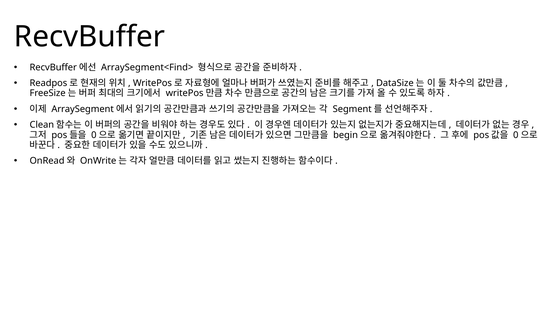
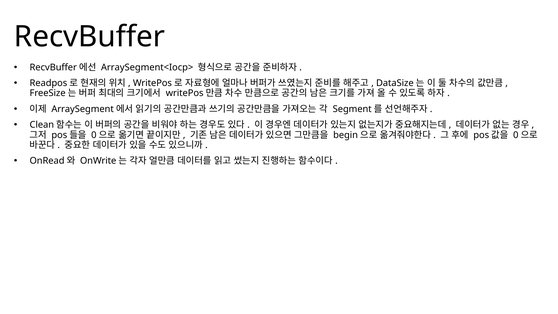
ArraySegment<Find>: ArraySegment<Find> -> ArraySegment<Iocp>
